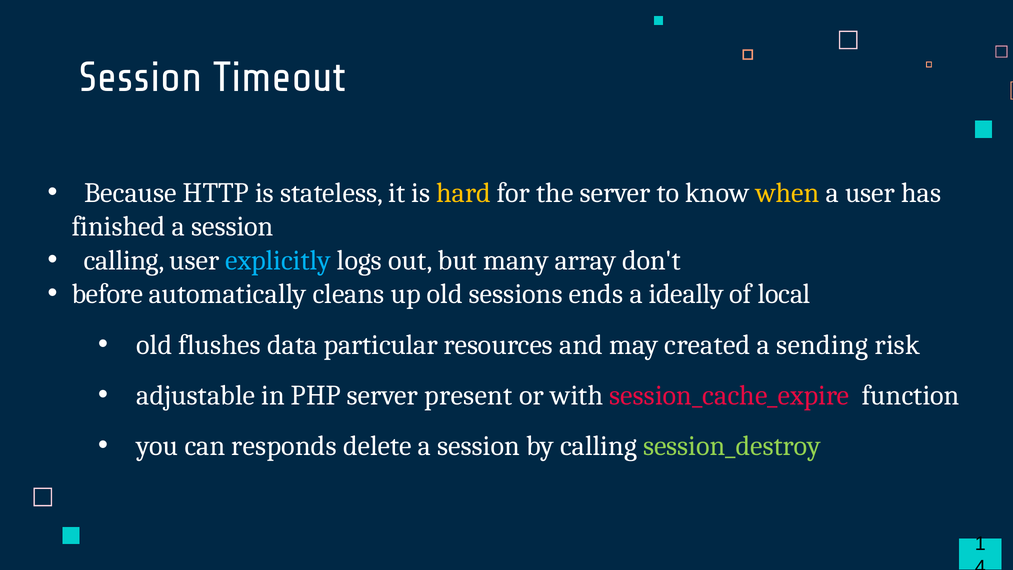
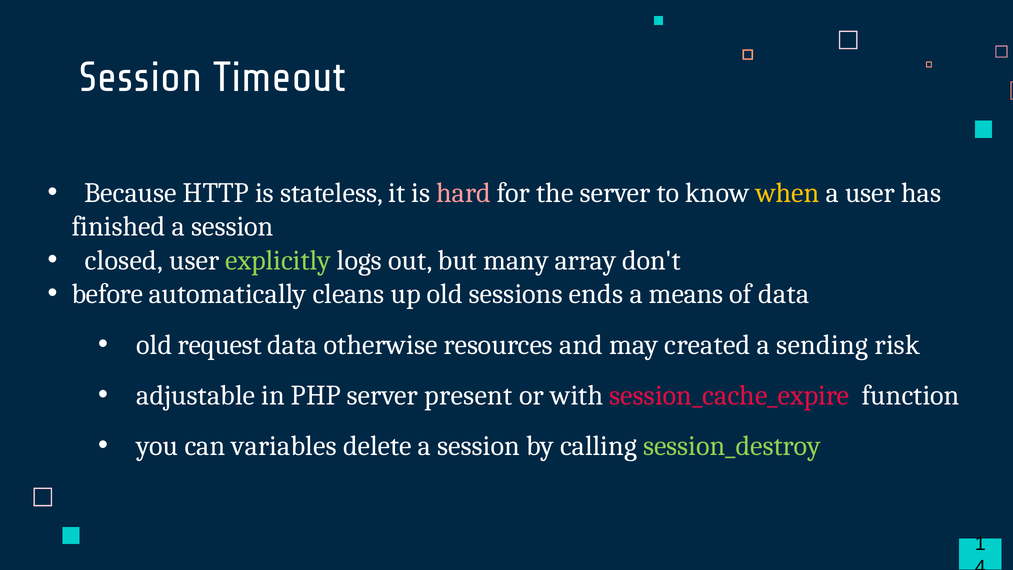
hard colour: yellow -> pink
calling at (124, 260): calling -> closed
explicitly colour: light blue -> light green
ideally: ideally -> means
of local: local -> data
flushes: flushes -> request
particular: particular -> otherwise
responds: responds -> variables
